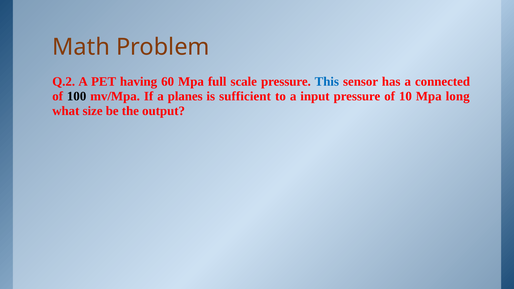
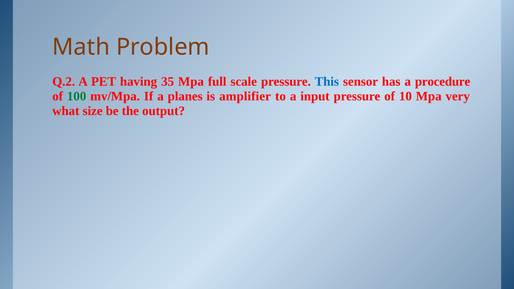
60: 60 -> 35
connected: connected -> procedure
100 colour: black -> green
sufficient: sufficient -> amplifier
long: long -> very
